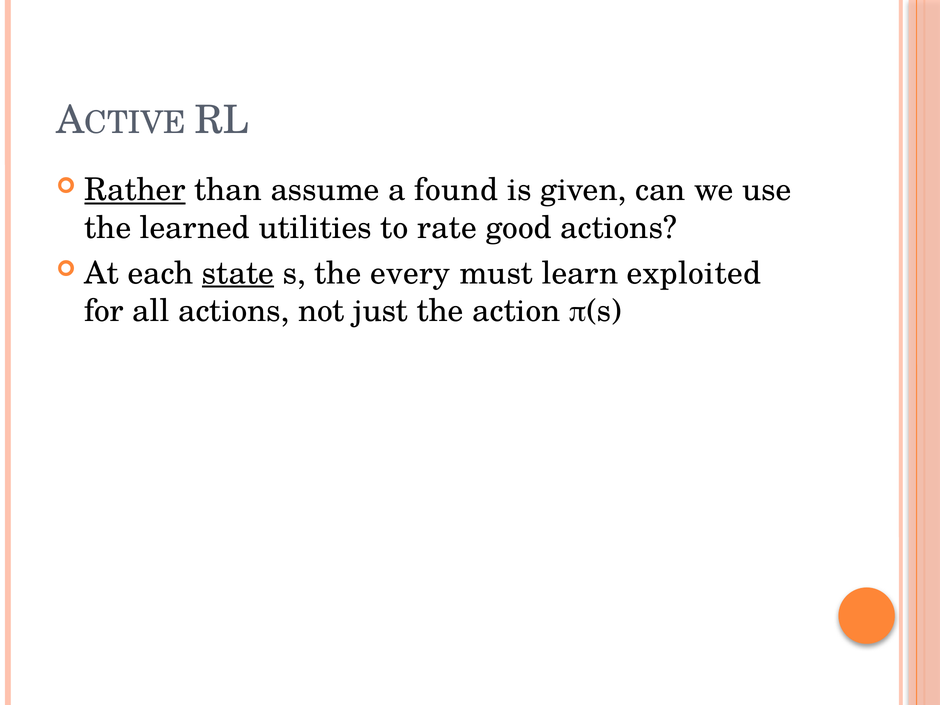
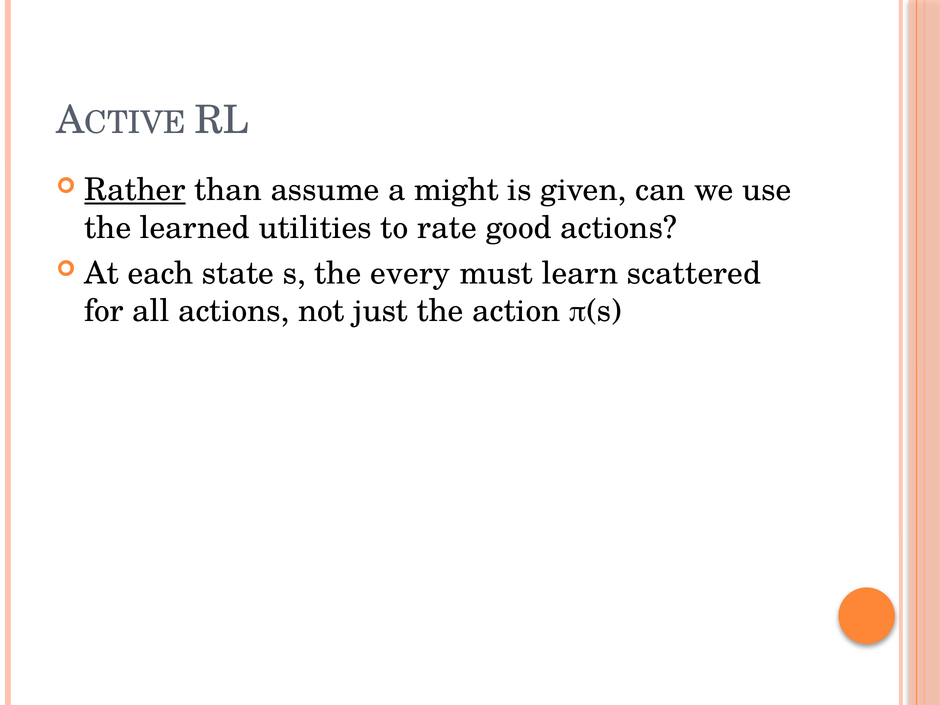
found: found -> might
state underline: present -> none
exploited: exploited -> scattered
